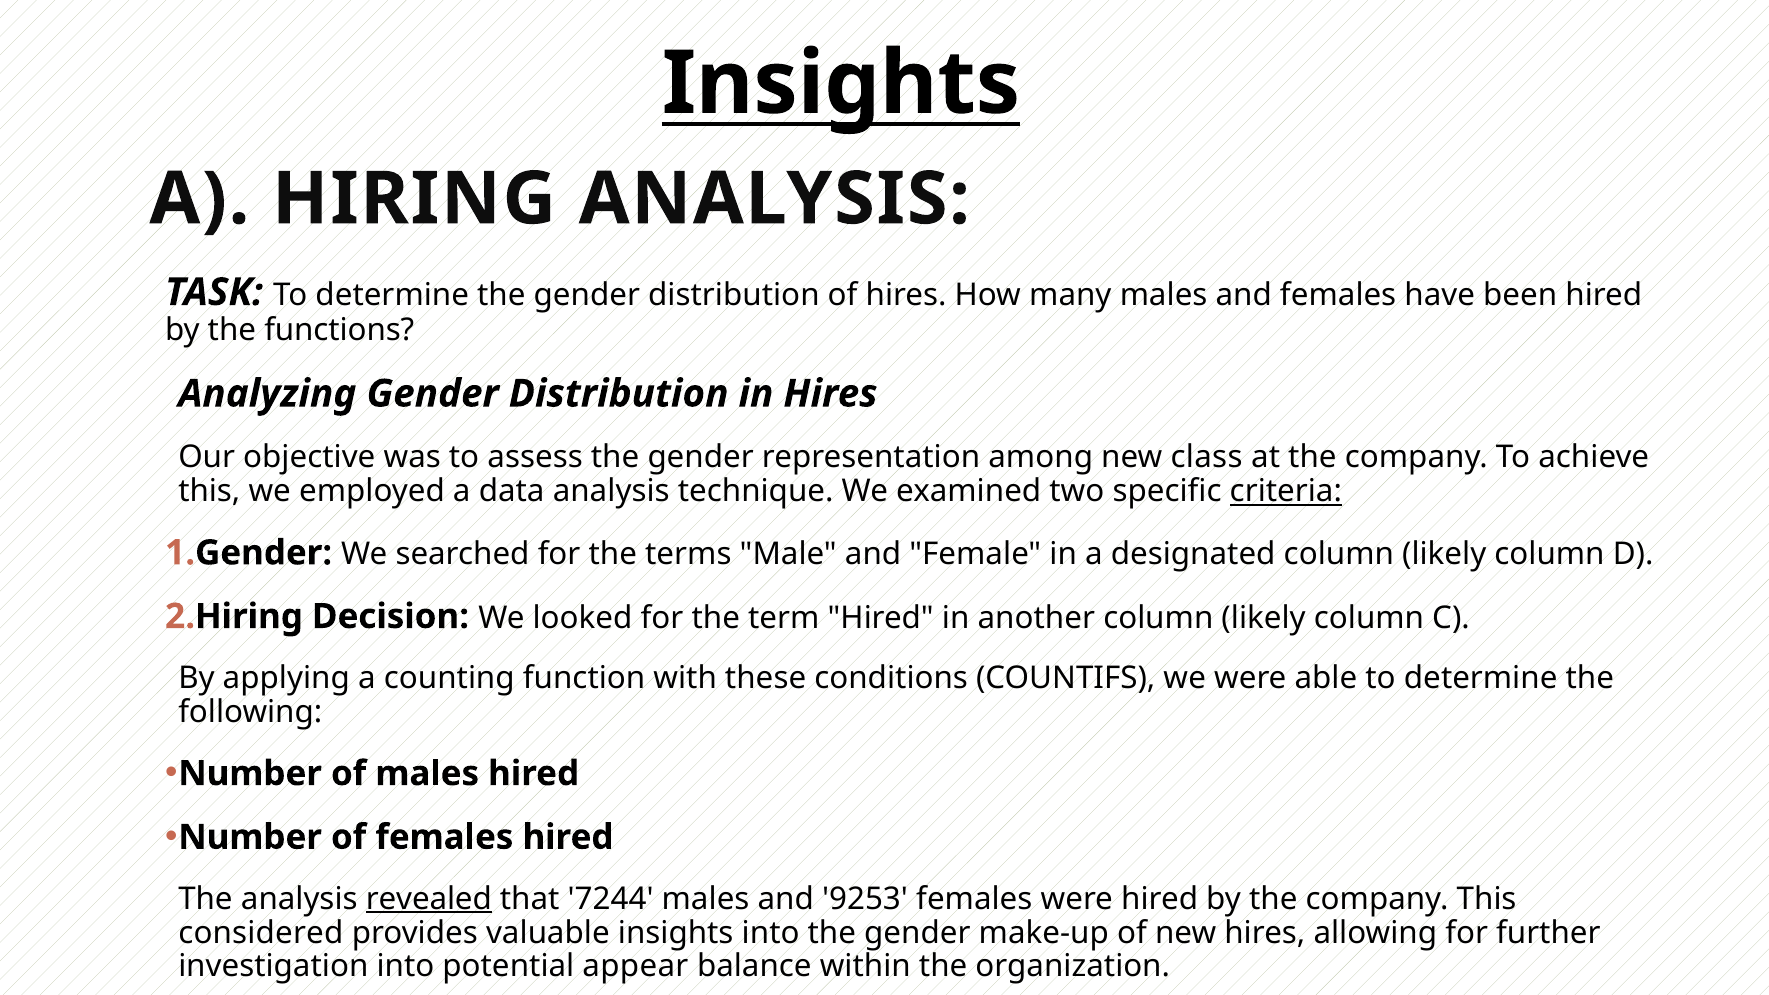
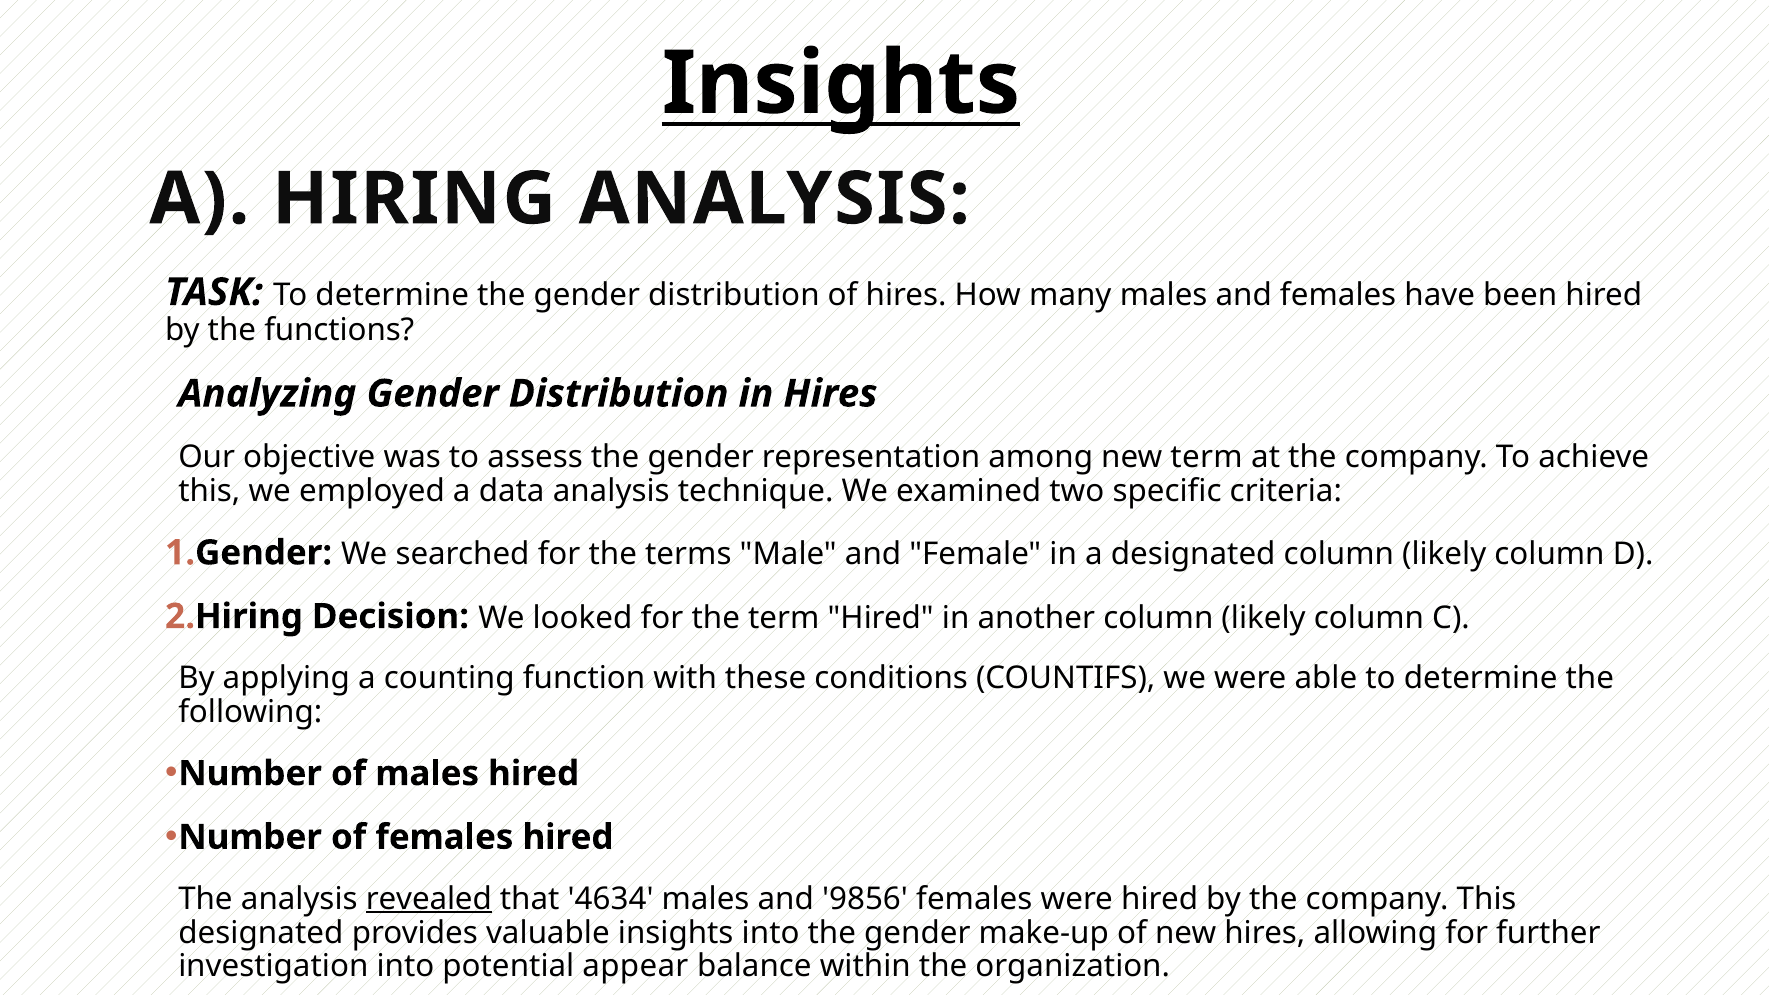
new class: class -> term
criteria underline: present -> none
7244: 7244 -> 4634
9253: 9253 -> 9856
considered at (261, 933): considered -> designated
